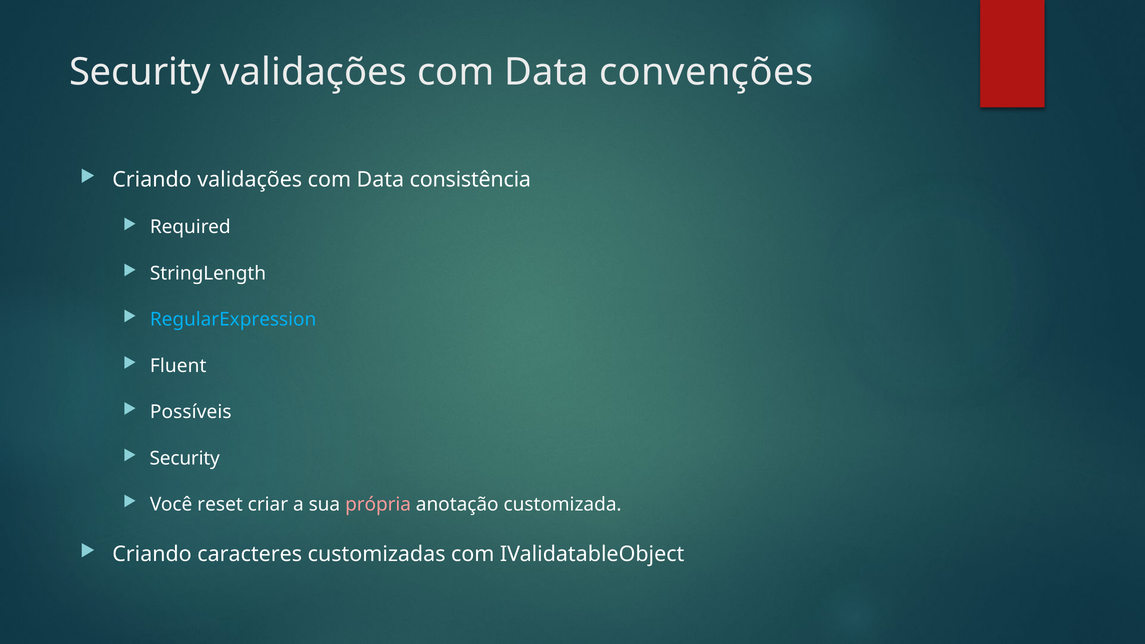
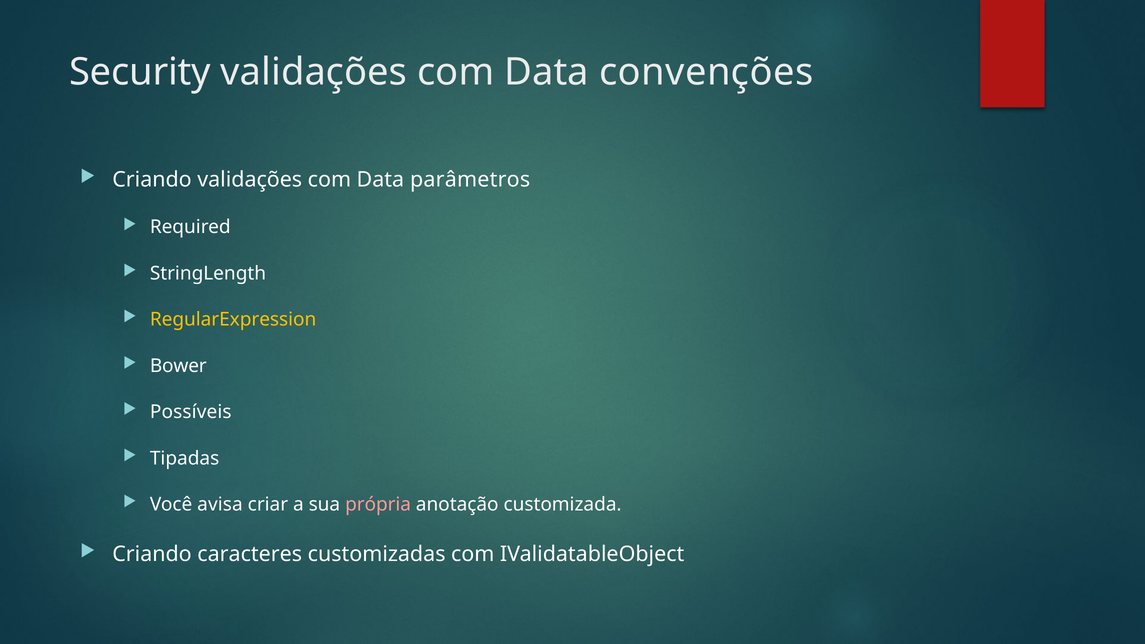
consistência: consistência -> parâmetros
RegularExpression colour: light blue -> yellow
Fluent: Fluent -> Bower
Security at (185, 458): Security -> Tipadas
reset: reset -> avisa
